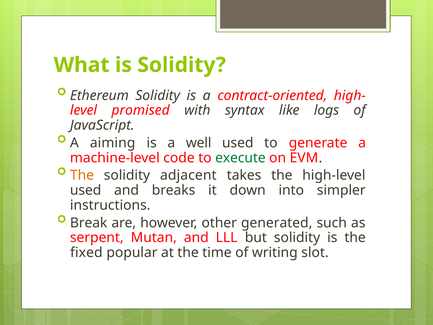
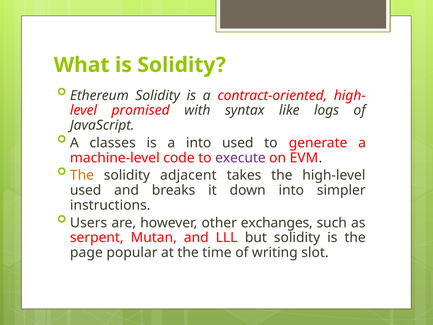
aiming: aiming -> classes
a well: well -> into
execute colour: green -> purple
Break: Break -> Users
generated: generated -> exchanges
fixed: fixed -> page
